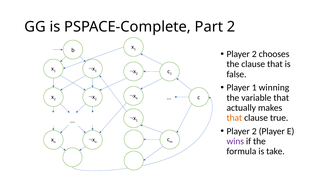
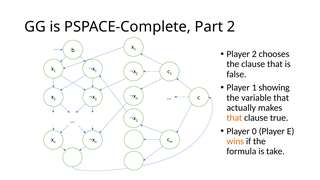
winning: winning -> showing
2 at (254, 131): 2 -> 0
wins colour: purple -> orange
